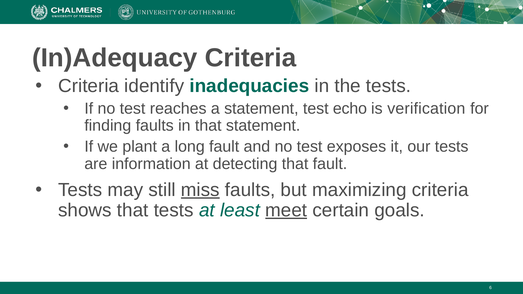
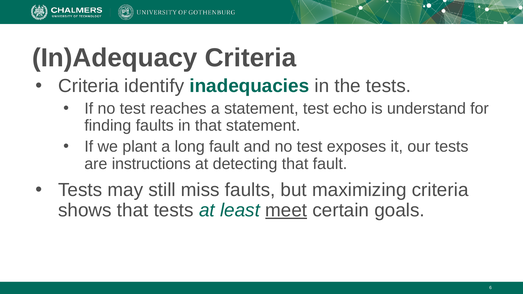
verification: verification -> understand
information: information -> instructions
miss underline: present -> none
